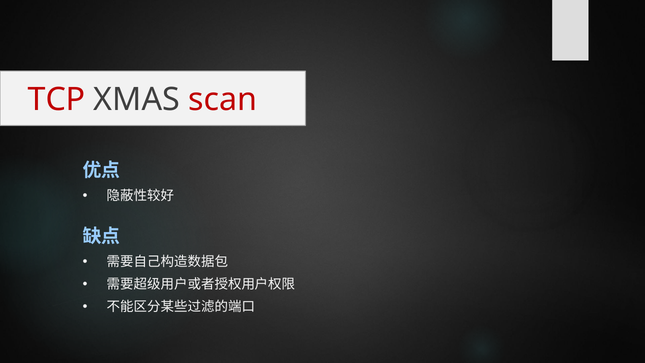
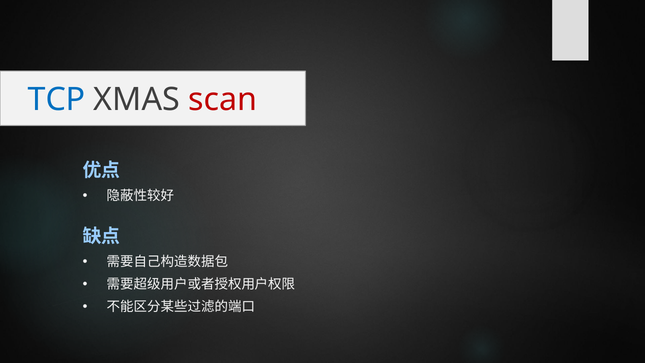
TCP colour: red -> blue
